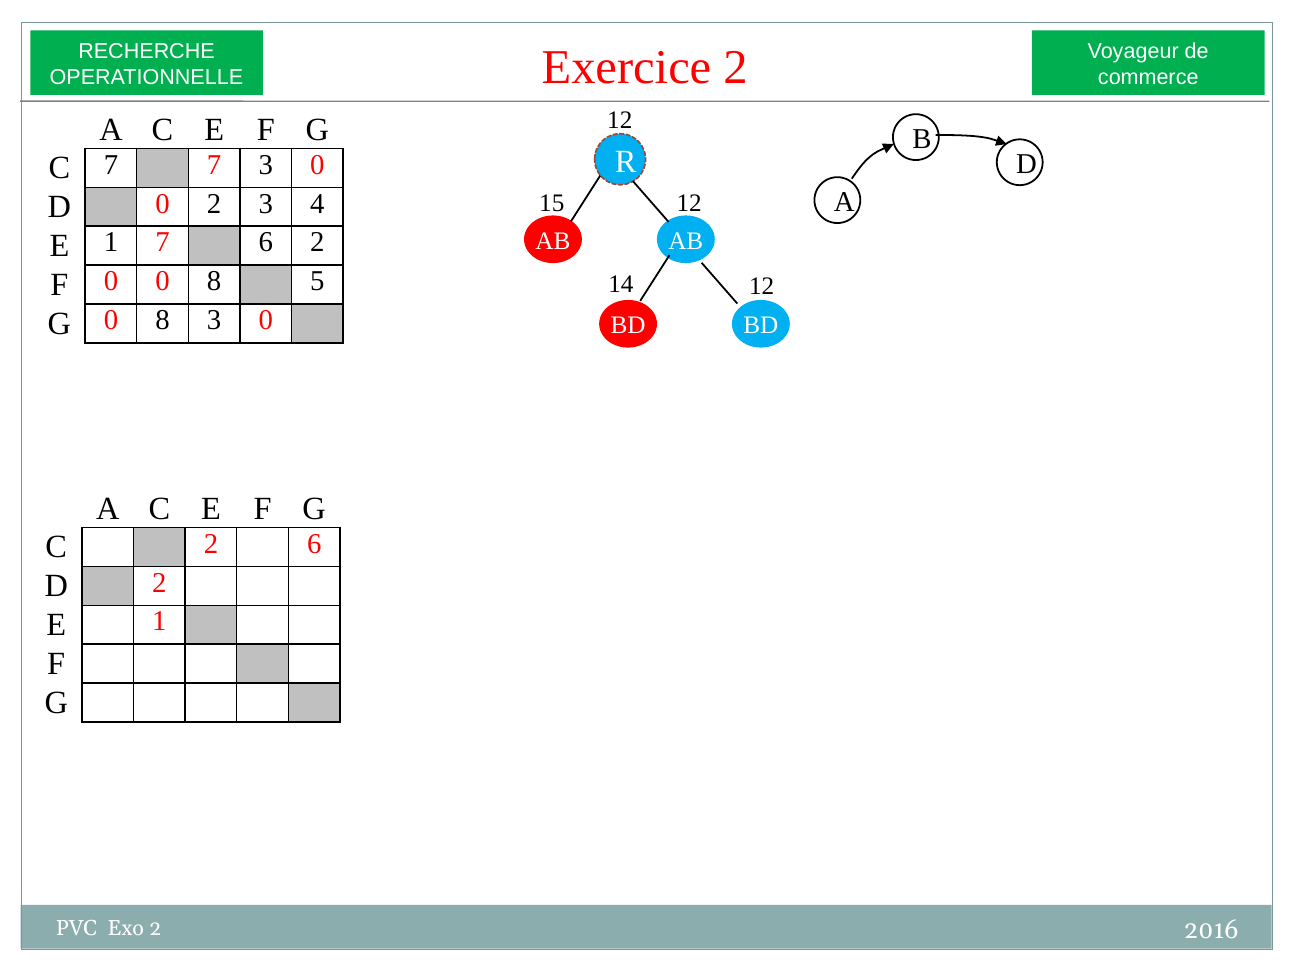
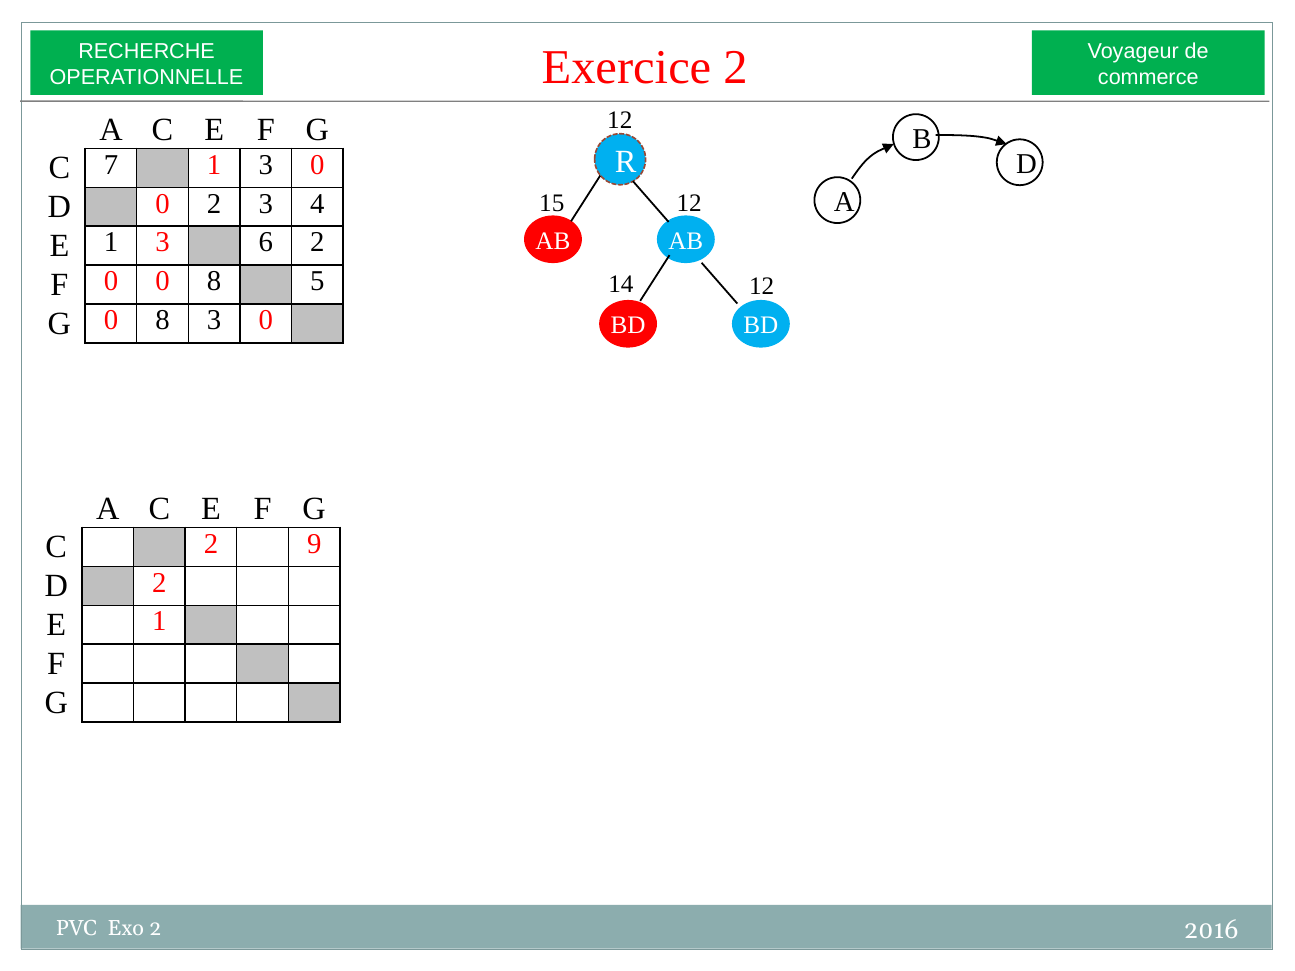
7 7: 7 -> 1
E 1 7: 7 -> 3
2 6: 6 -> 9
